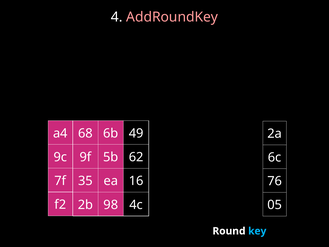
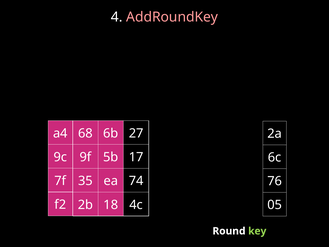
49: 49 -> 27
62: 62 -> 17
16: 16 -> 74
98: 98 -> 18
key colour: light blue -> light green
